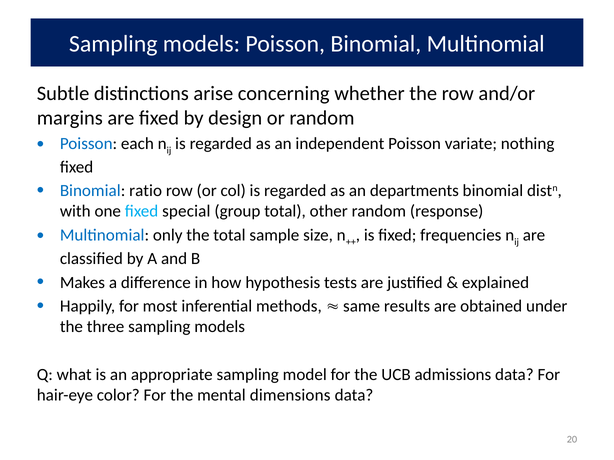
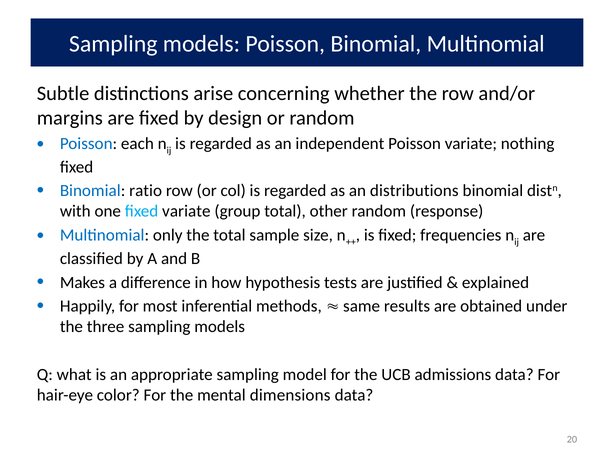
departments: departments -> distributions
fixed special: special -> variate
